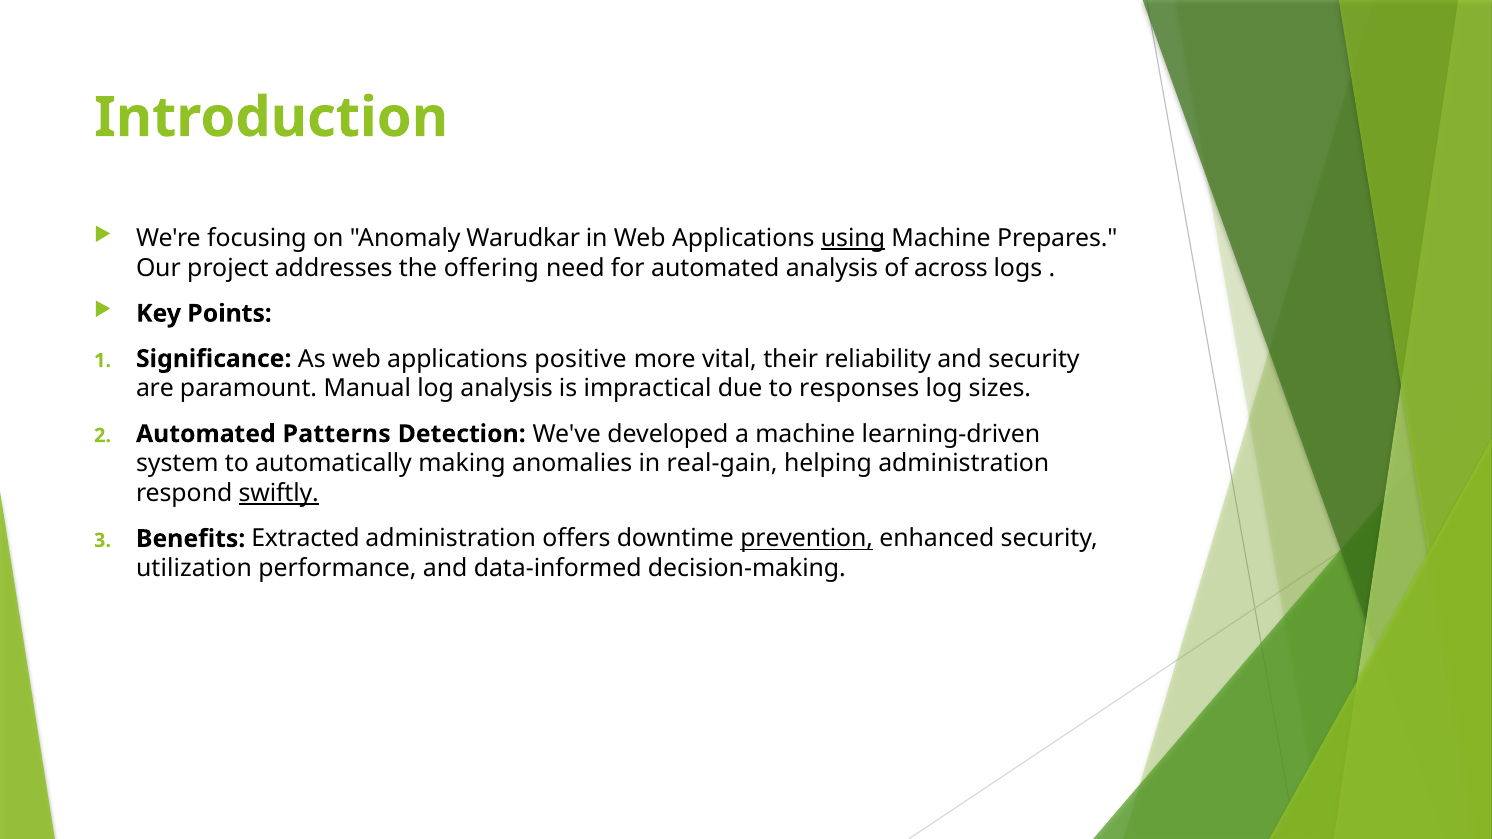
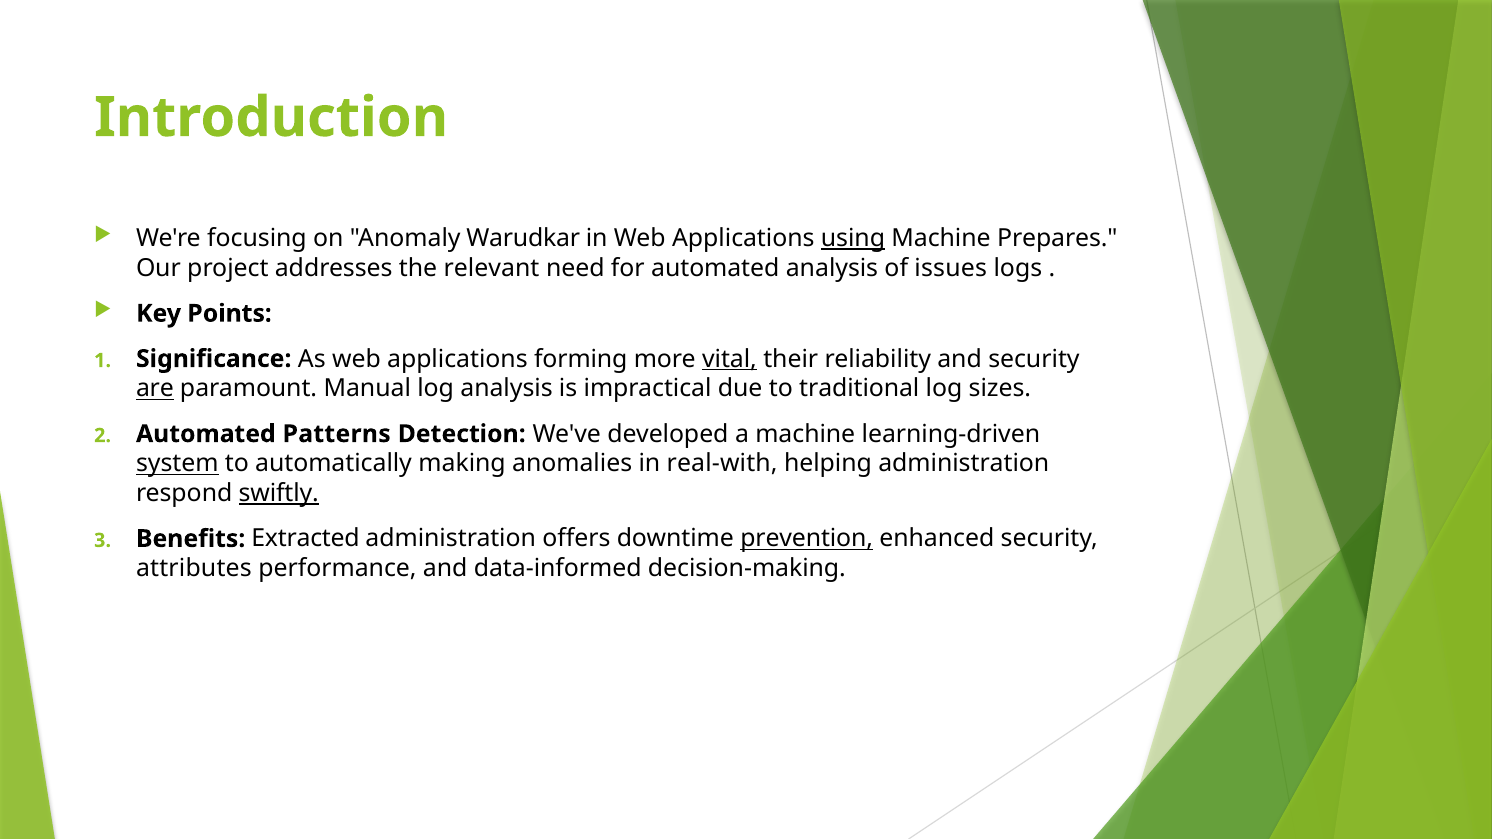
offering: offering -> relevant
across: across -> issues
positive: positive -> forming
vital underline: none -> present
are underline: none -> present
responses: responses -> traditional
system underline: none -> present
real-gain: real-gain -> real-with
utilization: utilization -> attributes
